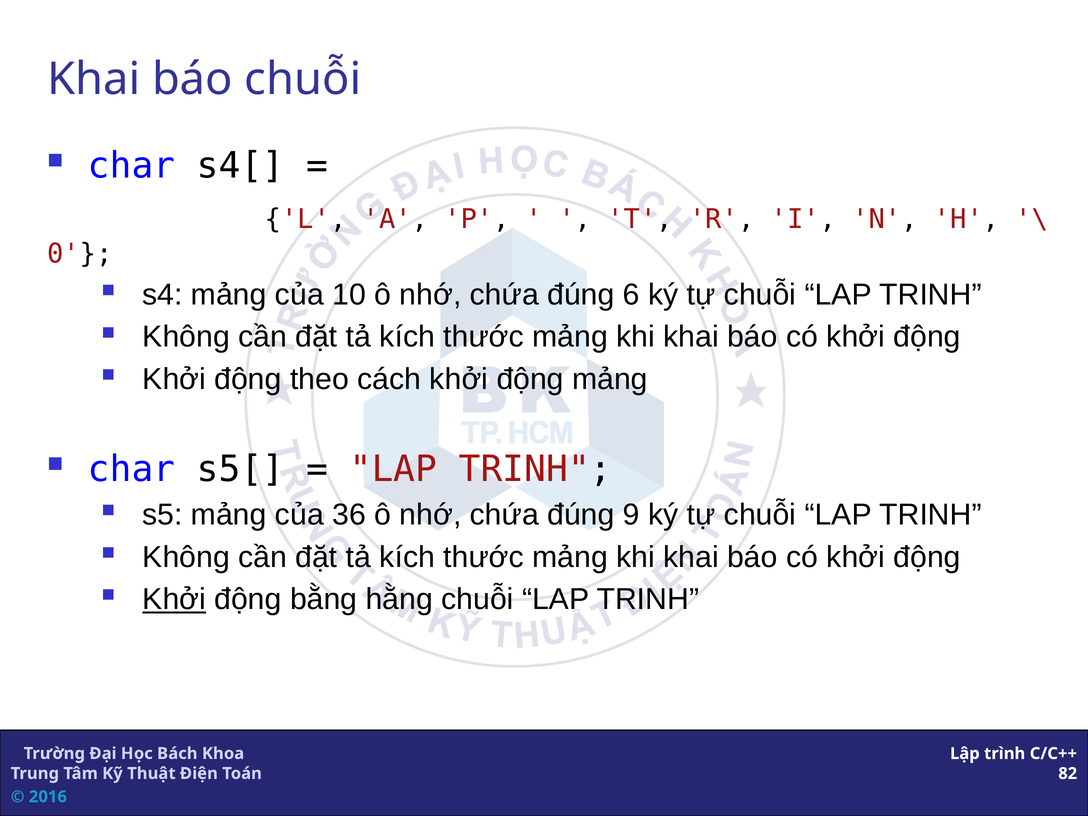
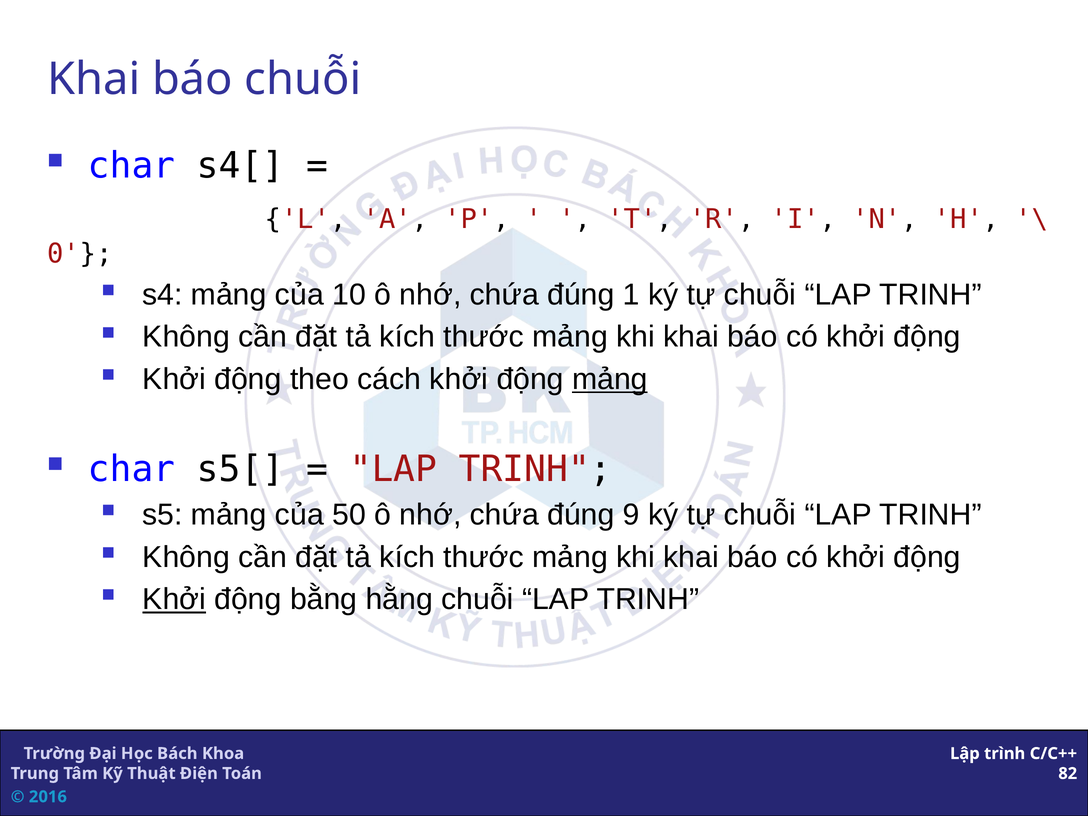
6: 6 -> 1
mảng at (610, 379) underline: none -> present
36: 36 -> 50
